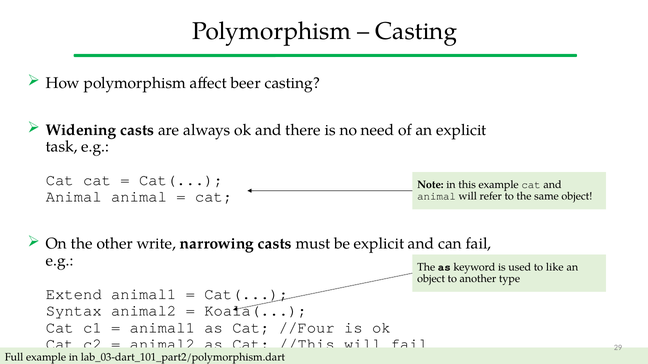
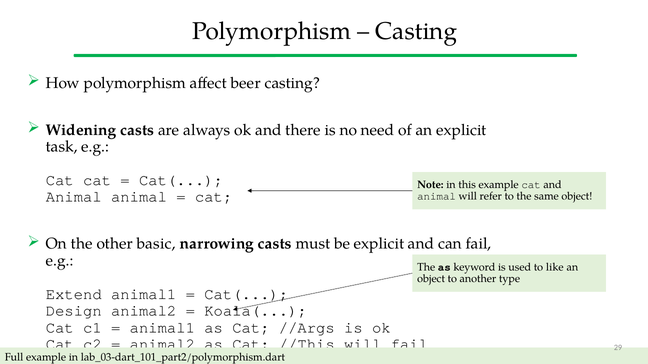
write: write -> basic
Syntax: Syntax -> Design
//Four: //Four -> //Args
